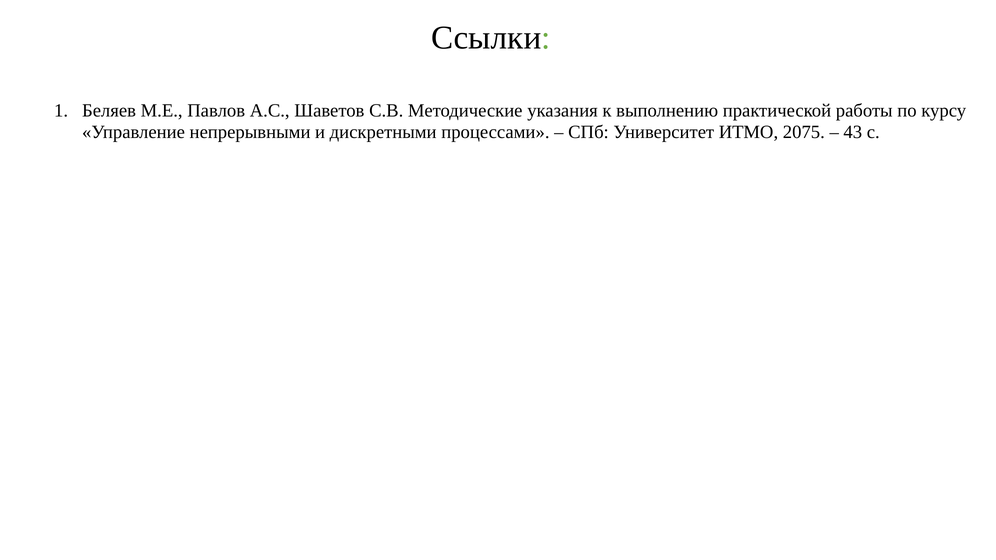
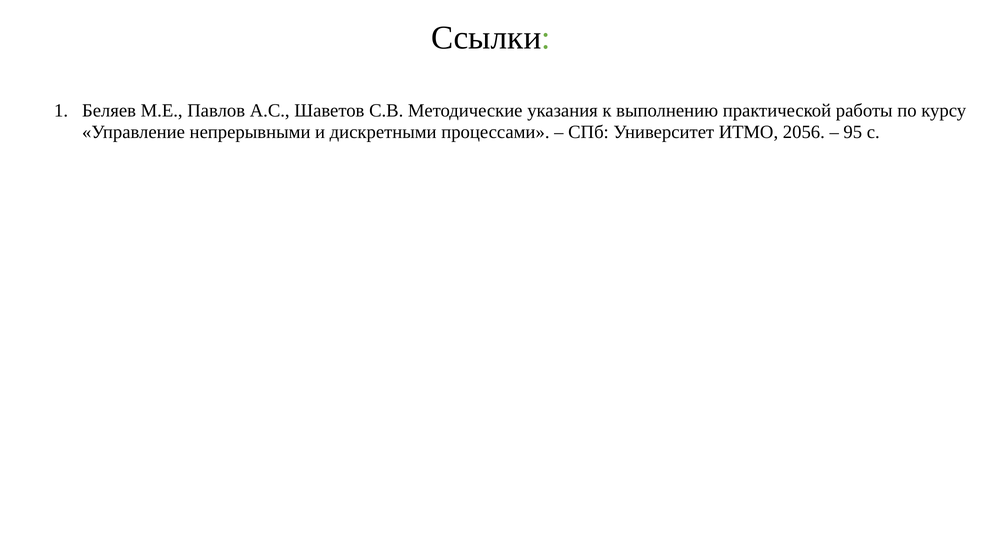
2075: 2075 -> 2056
43: 43 -> 95
